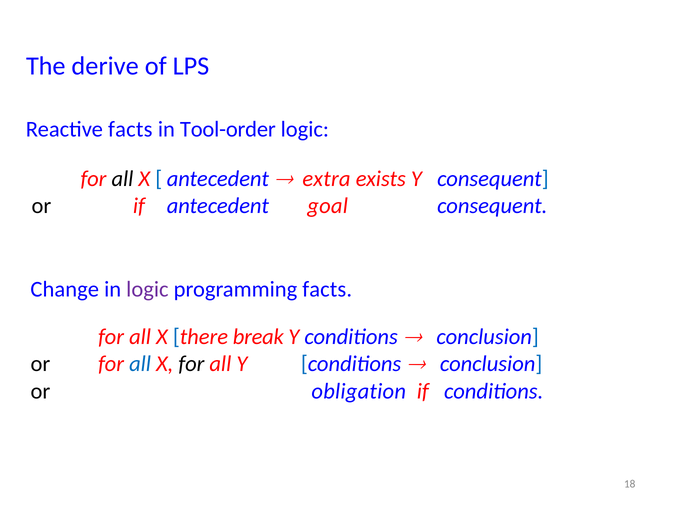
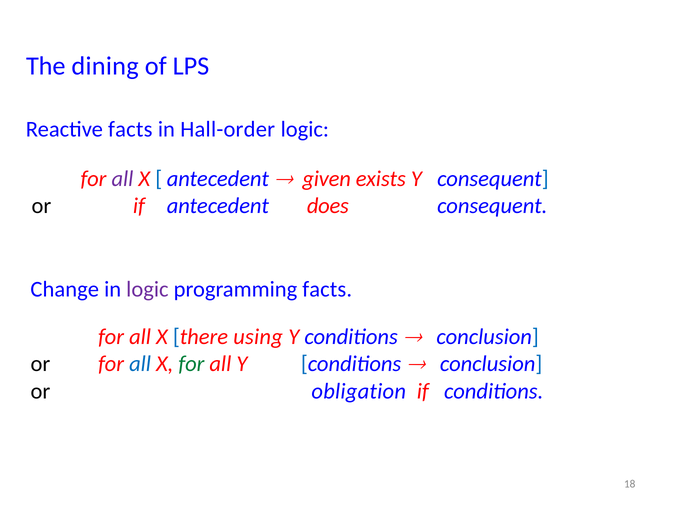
derive: derive -> dining
Tool-order: Tool-order -> Hall-order
all at (122, 179) colour: black -> purple
extra: extra -> given
goal: goal -> does
break: break -> using
for at (191, 364) colour: black -> green
